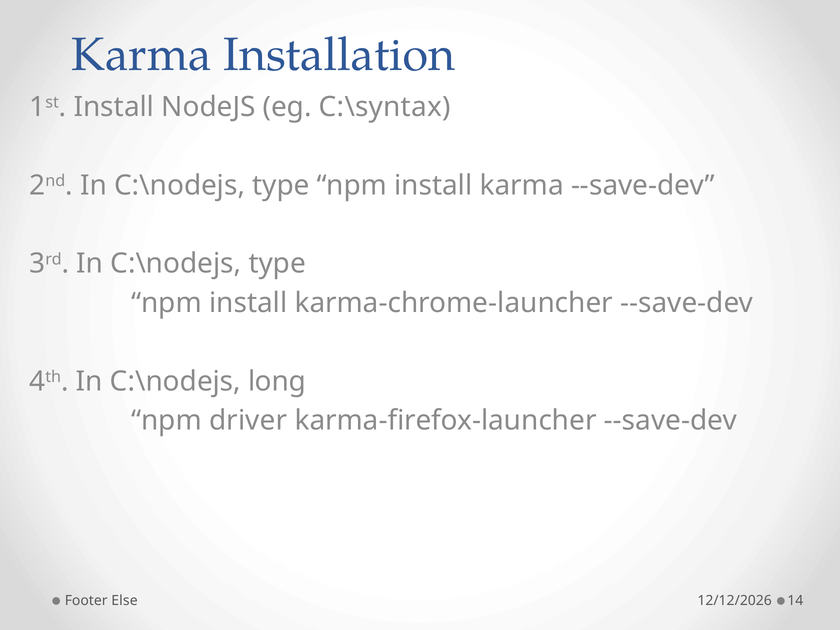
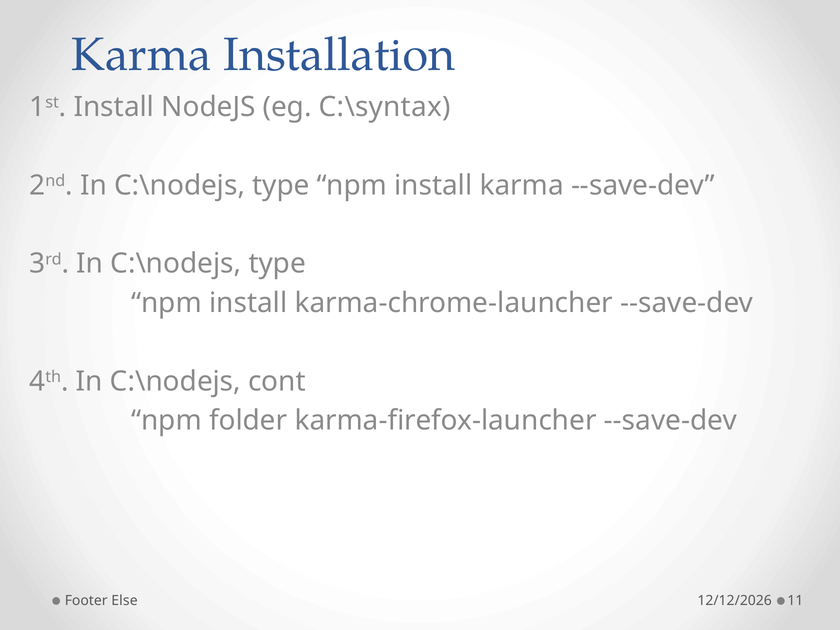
long: long -> cont
driver: driver -> folder
14: 14 -> 11
